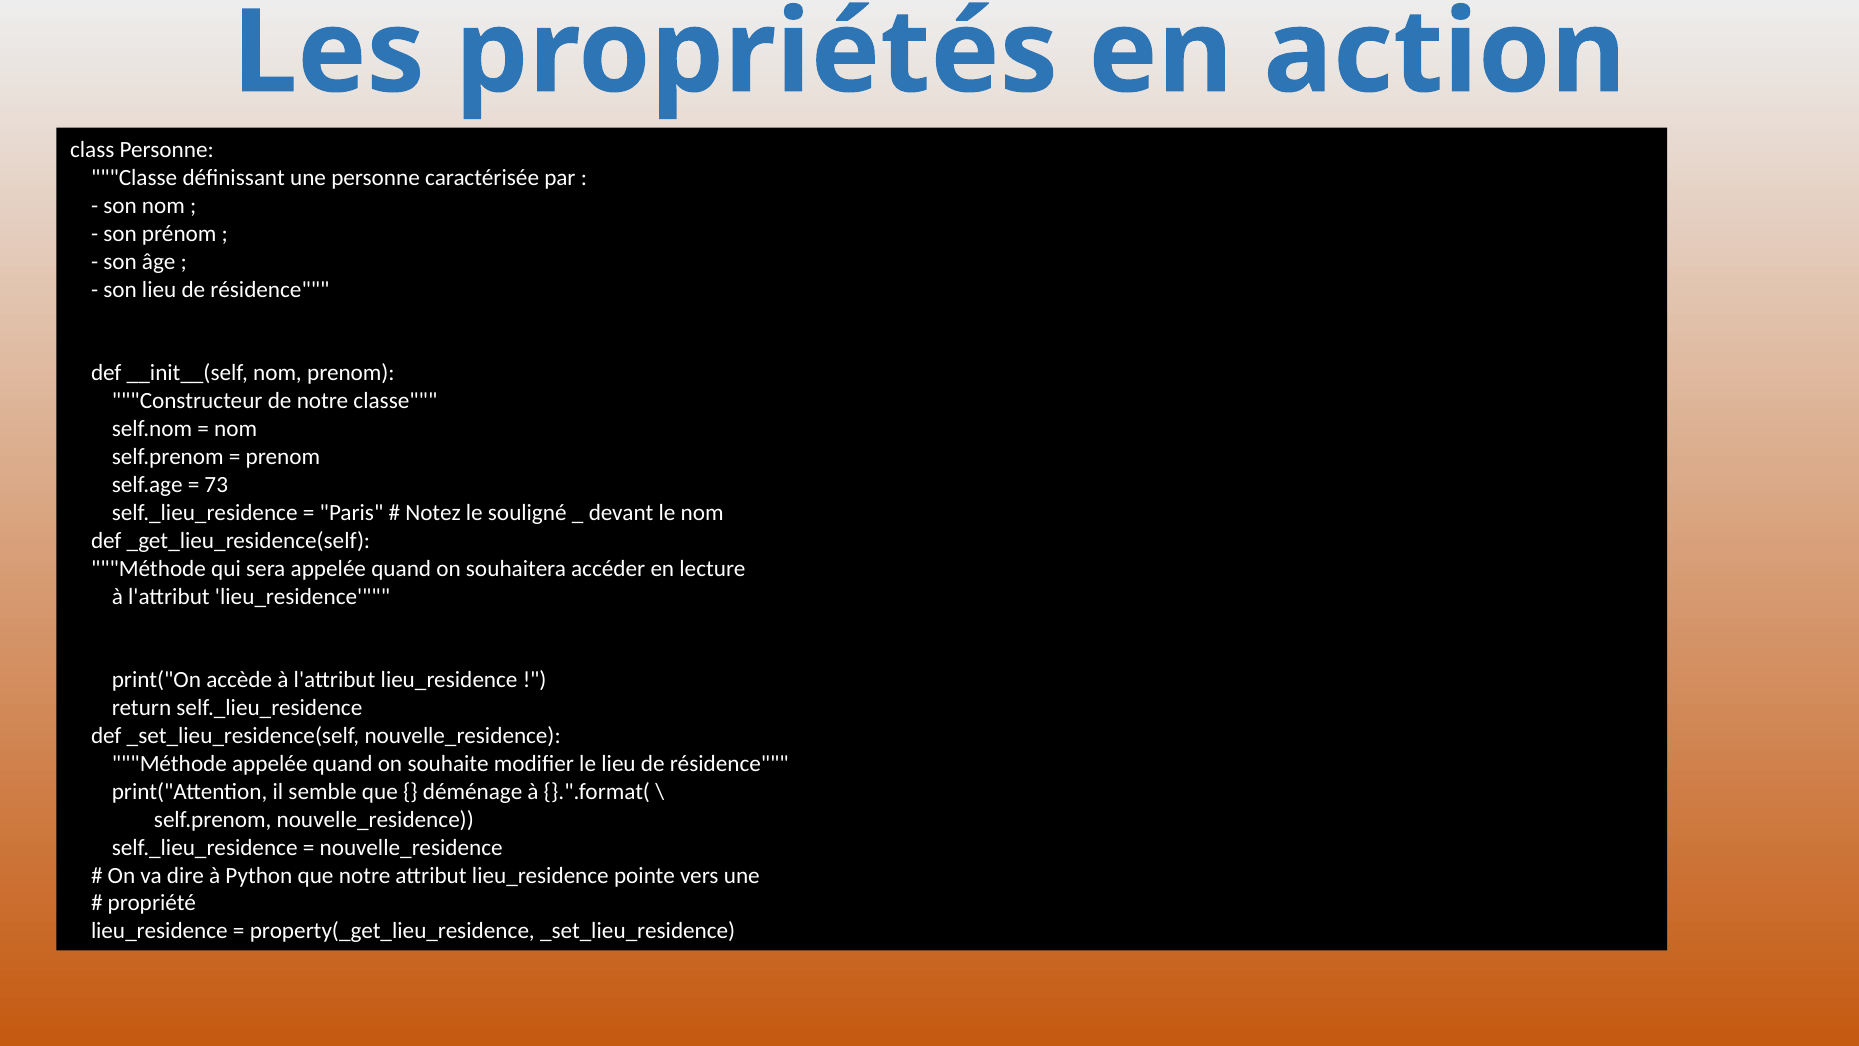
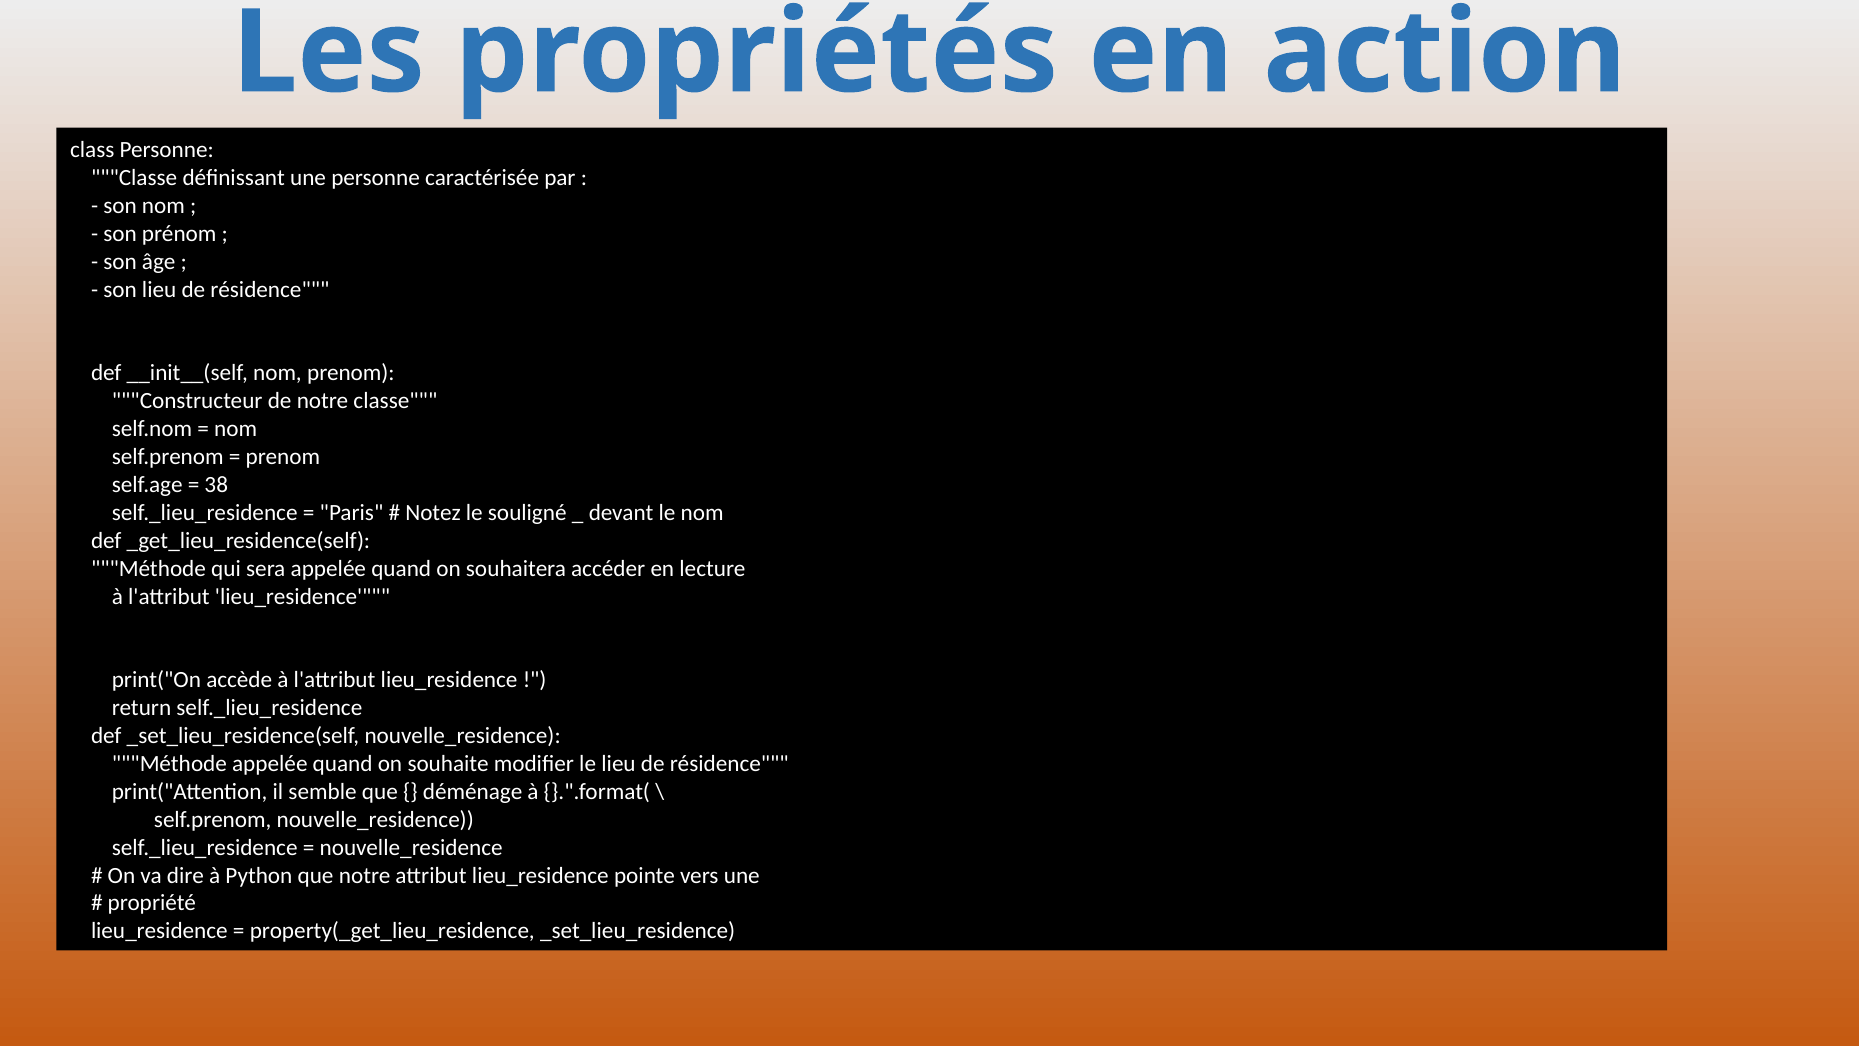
73: 73 -> 38
